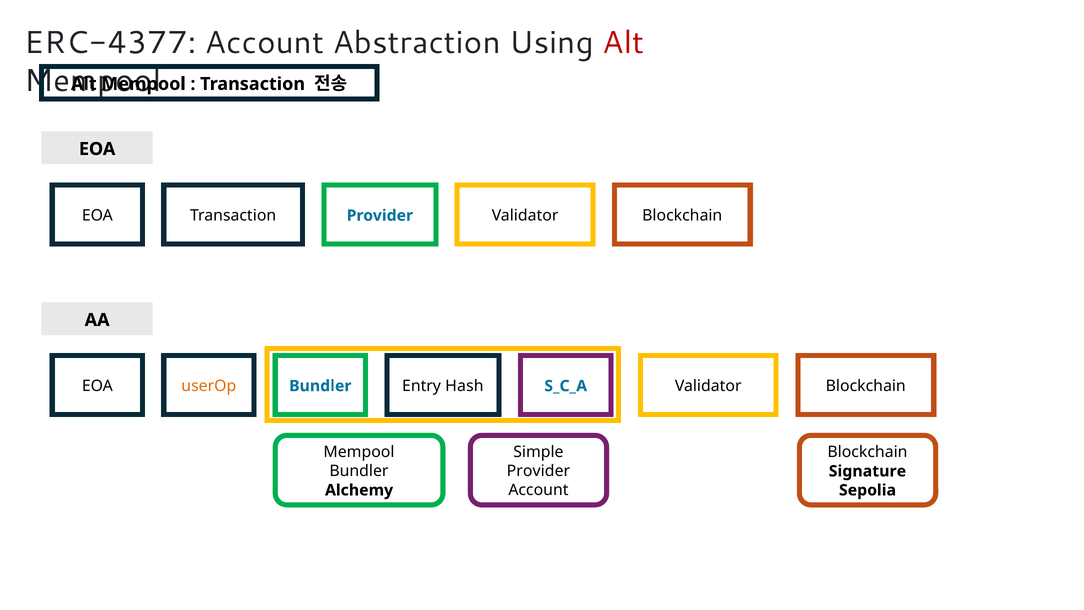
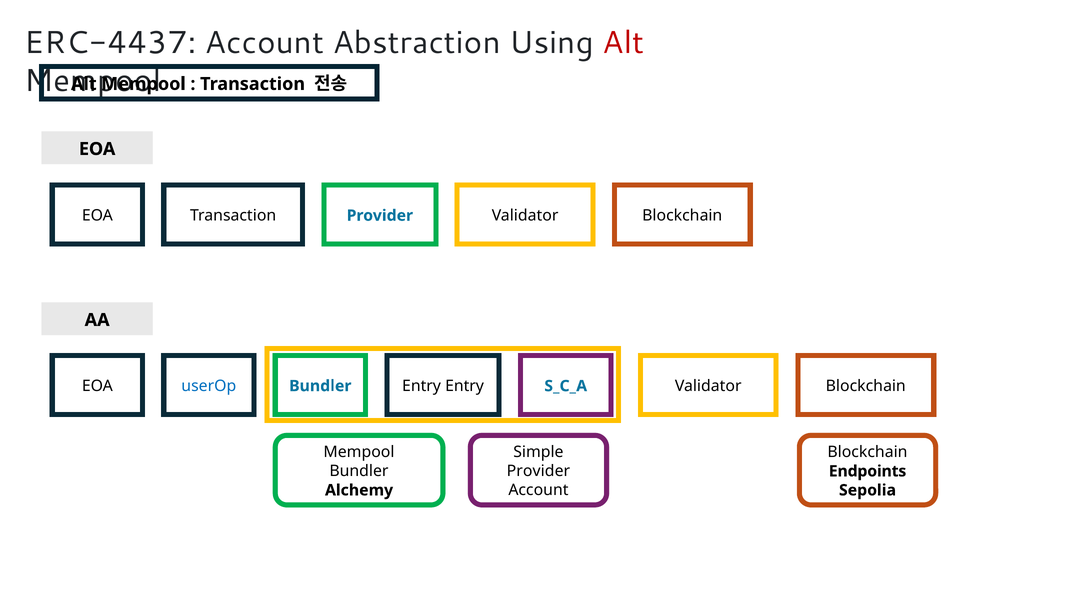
ERC-4377: ERC-4377 -> ERC-4437
userOp colour: orange -> blue
Entry Hash: Hash -> Entry
Signature: Signature -> Endpoints
